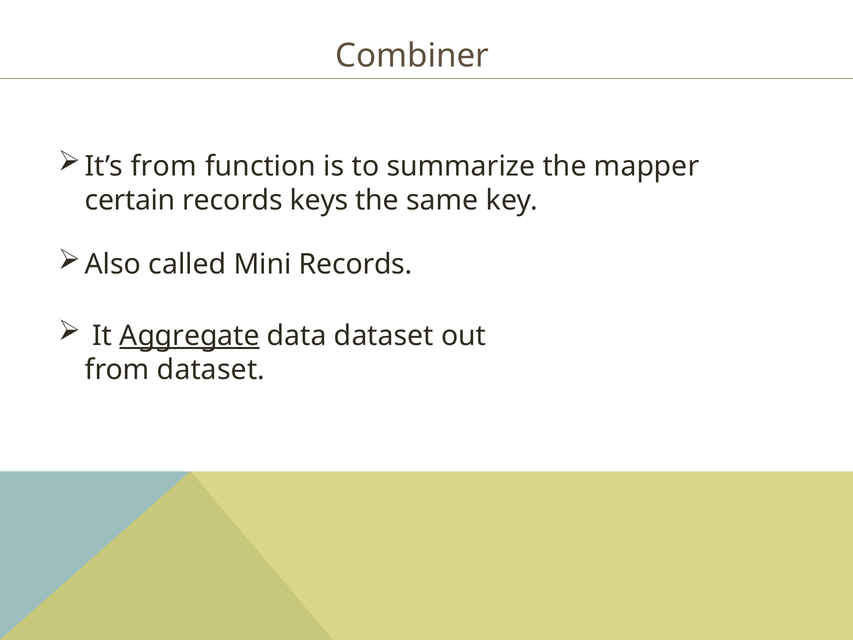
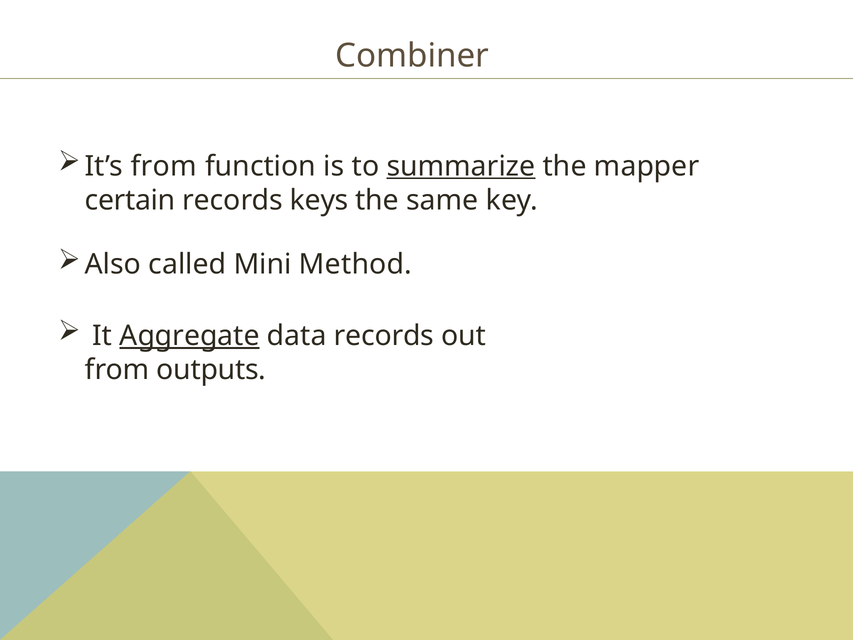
summarize underline: none -> present
Mini Records: Records -> Method
data dataset: dataset -> records
from dataset: dataset -> outputs
